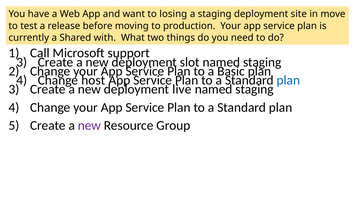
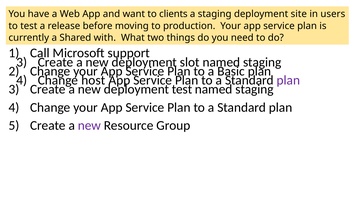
losing: losing -> clients
move: move -> users
plan at (288, 80) colour: blue -> purple
deployment live: live -> test
